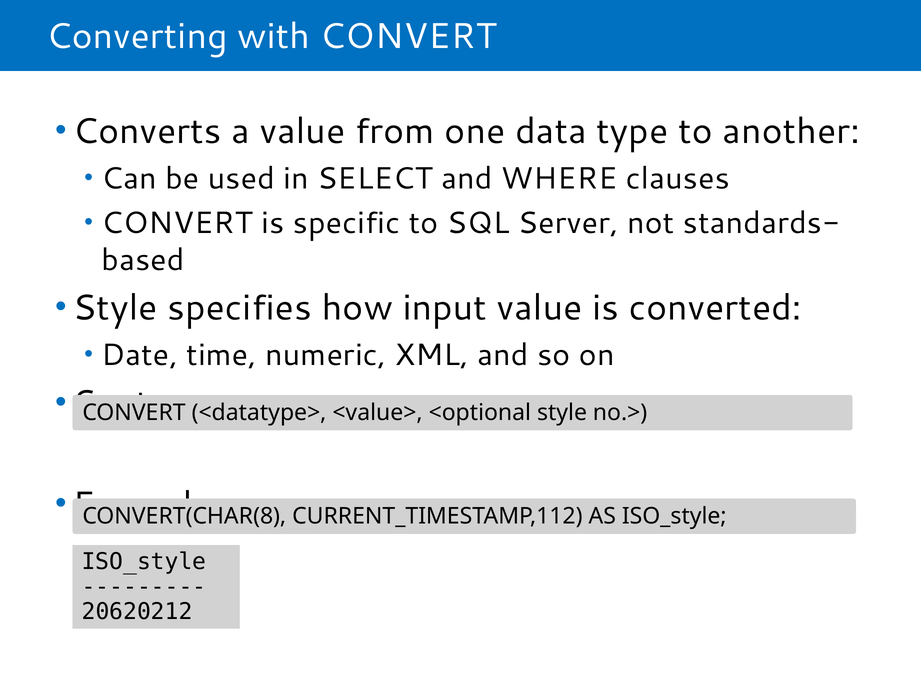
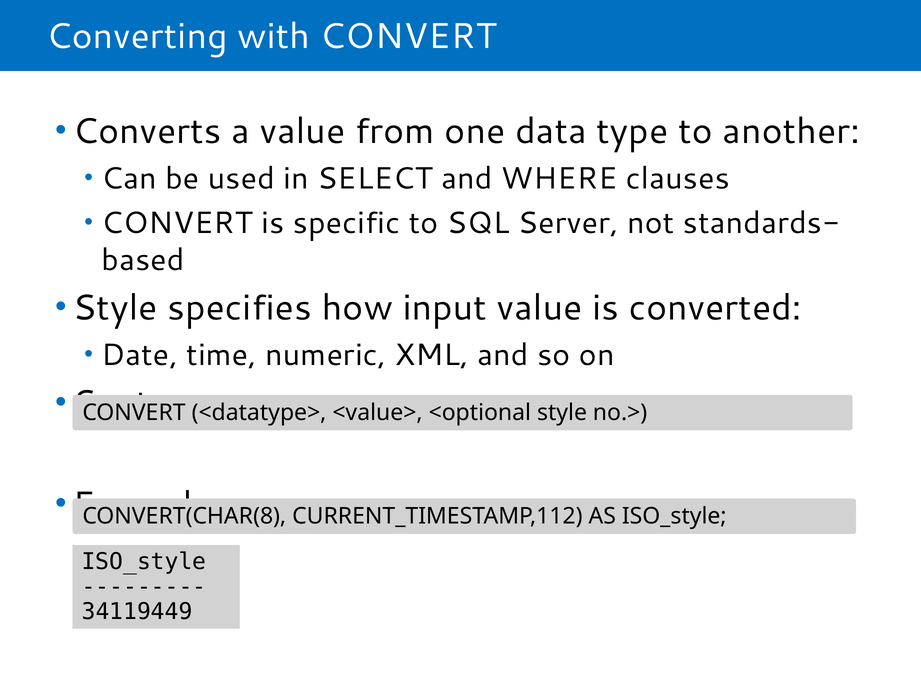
20620212: 20620212 -> 34119449
